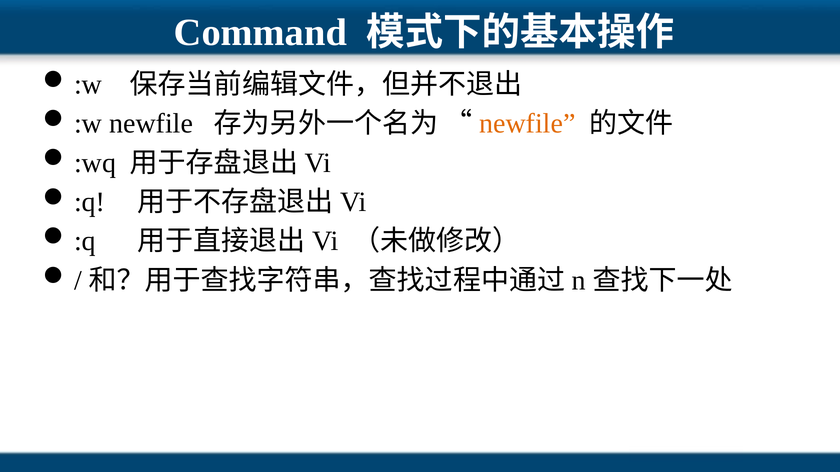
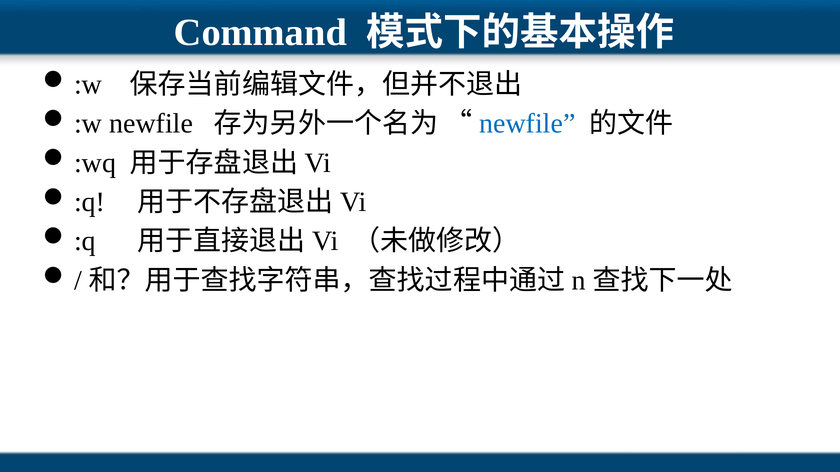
newfile at (527, 124) colour: orange -> blue
